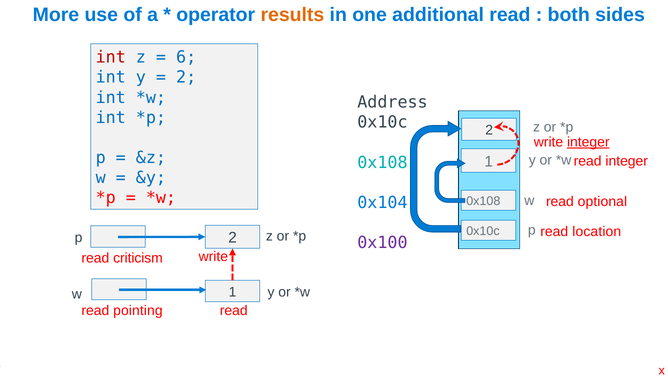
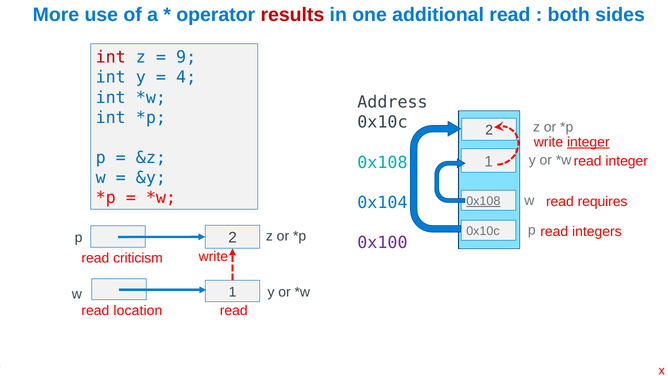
results colour: orange -> red
6 at (186, 57): 6 -> 9
2 at (186, 77): 2 -> 4
0x108 at (483, 201) underline: none -> present
optional: optional -> requires
location: location -> integers
pointing: pointing -> location
